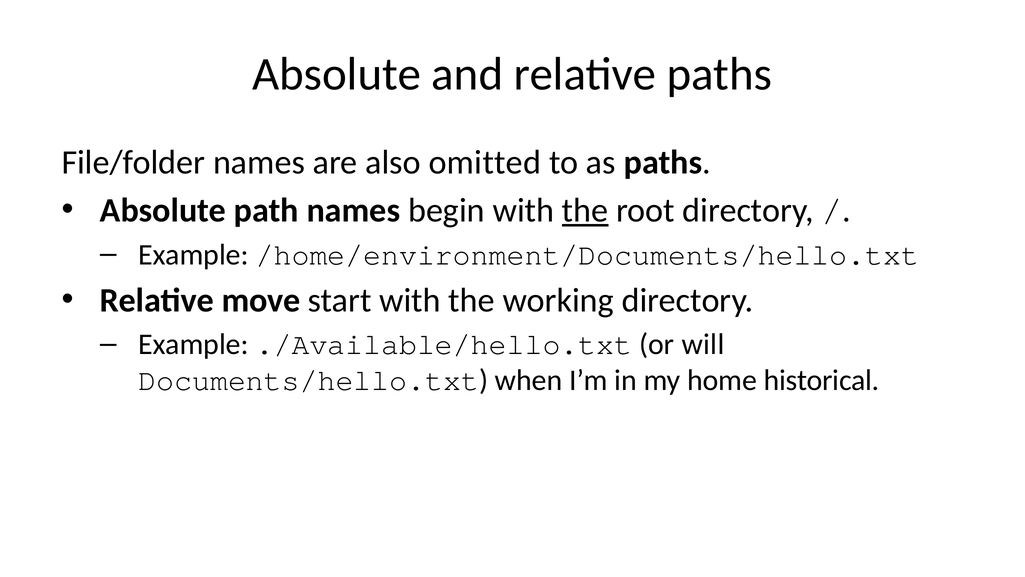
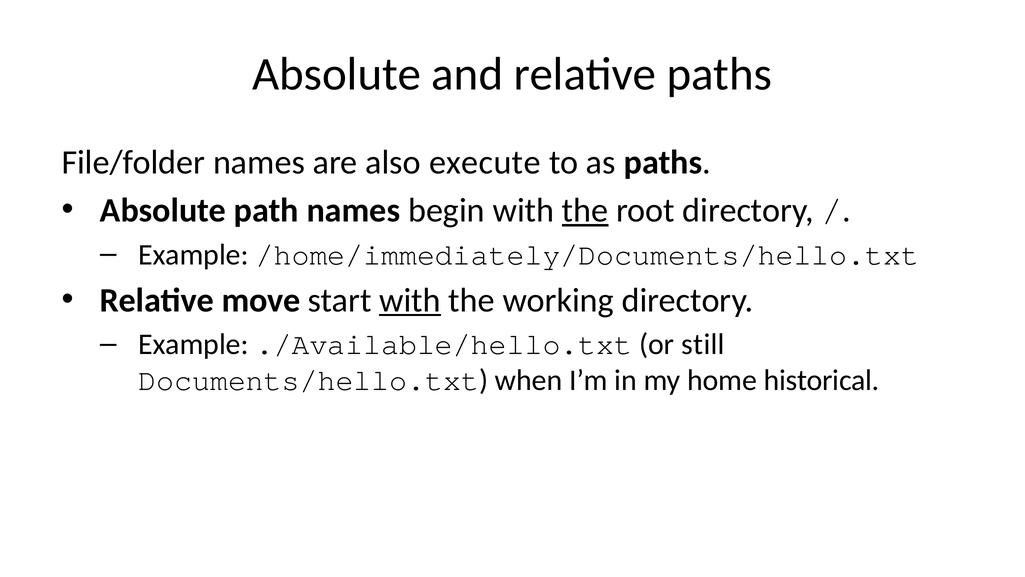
omitted: omitted -> execute
/home/environment/Documents/hello.txt: /home/environment/Documents/hello.txt -> /home/immediately/Documents/hello.txt
with at (410, 300) underline: none -> present
will: will -> still
